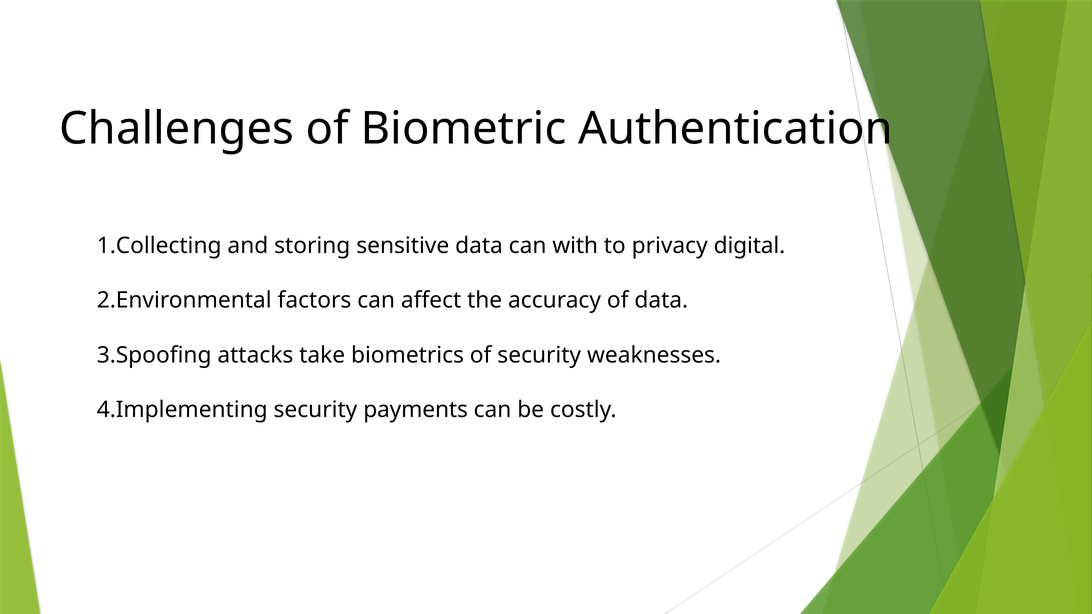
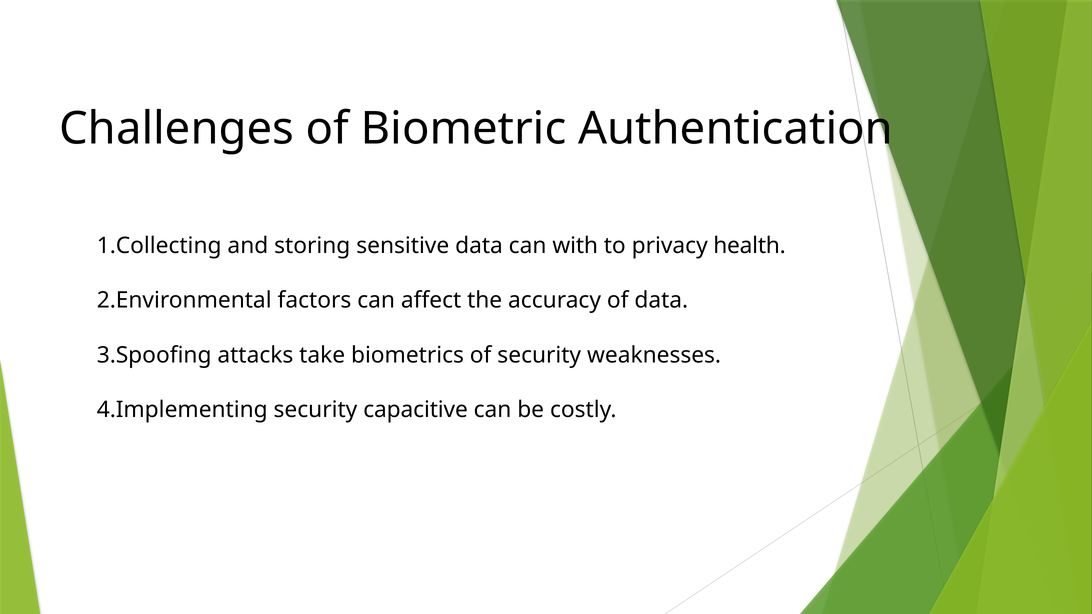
digital: digital -> health
payments: payments -> capacitive
